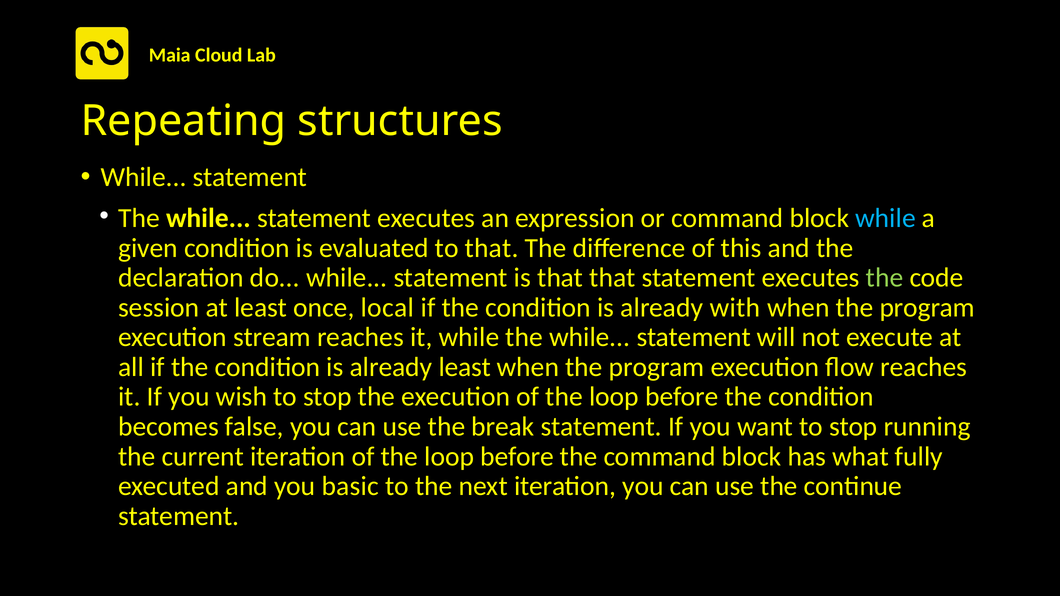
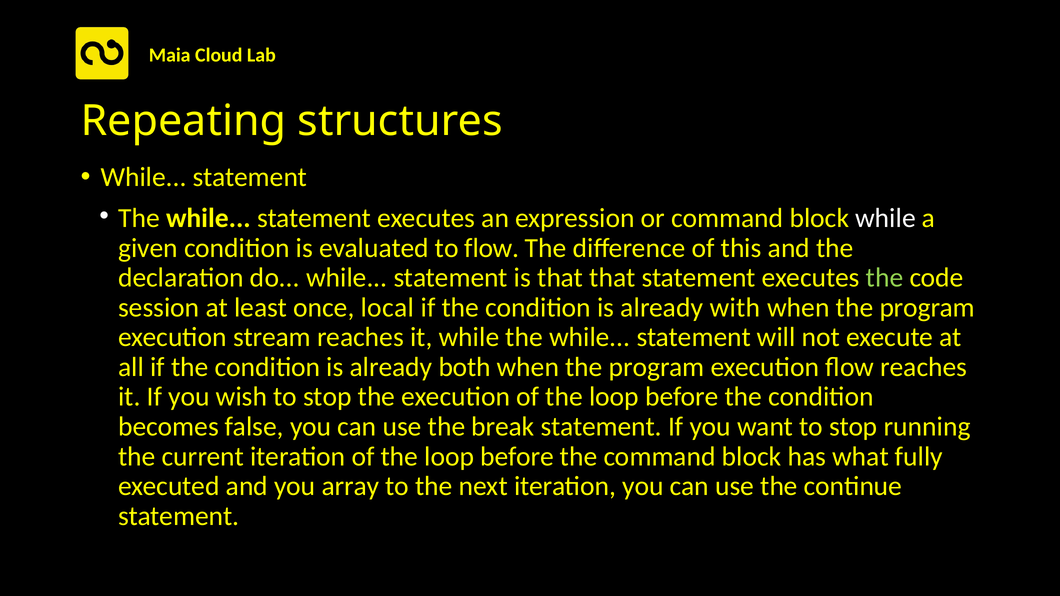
while at (886, 218) colour: light blue -> white
to that: that -> flow
already least: least -> both
basic: basic -> array
